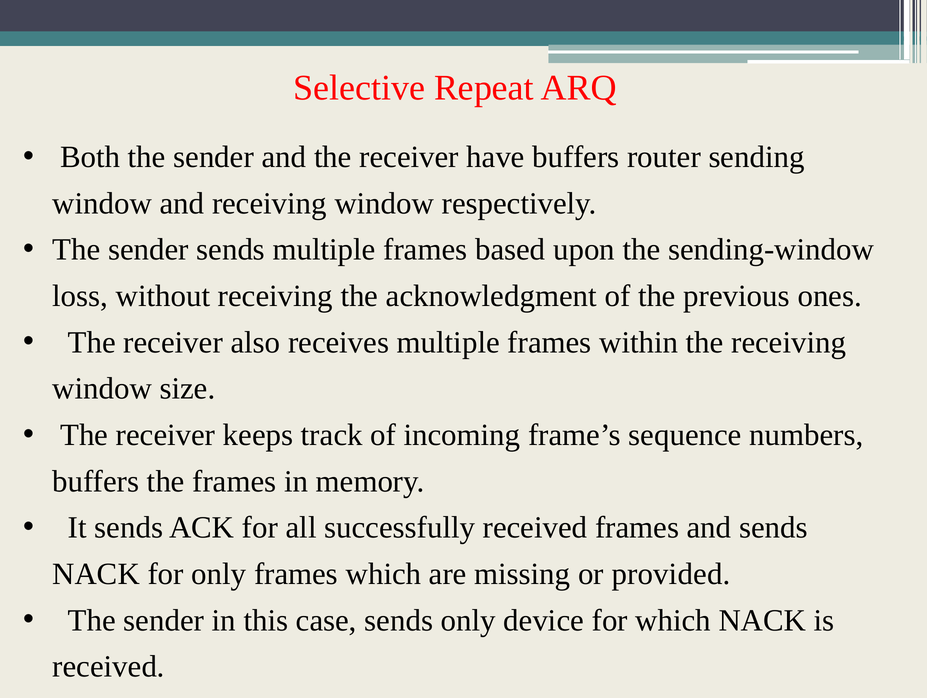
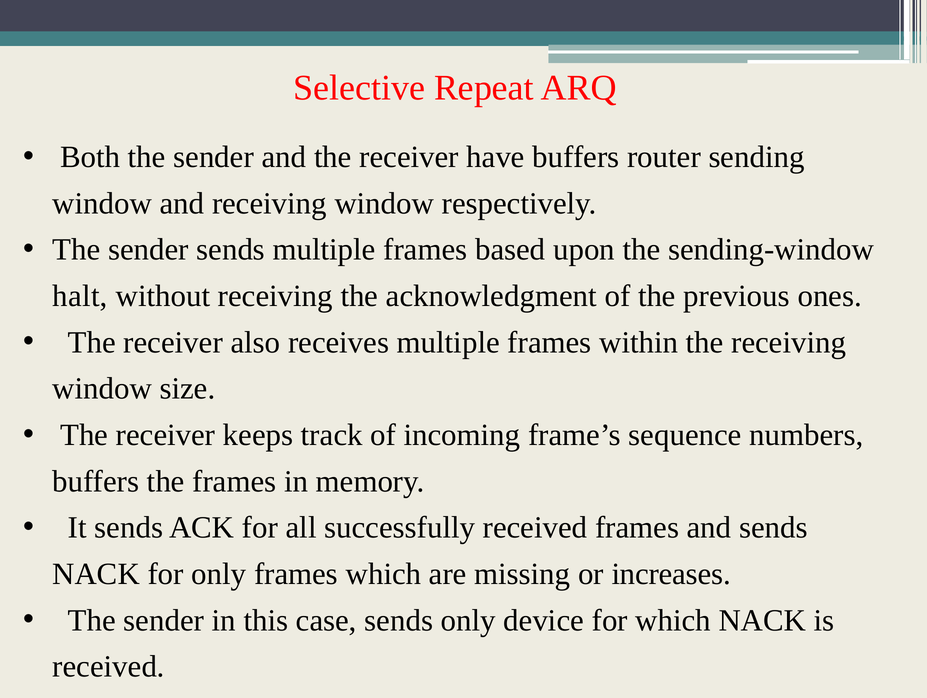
loss: loss -> halt
provided: provided -> increases
